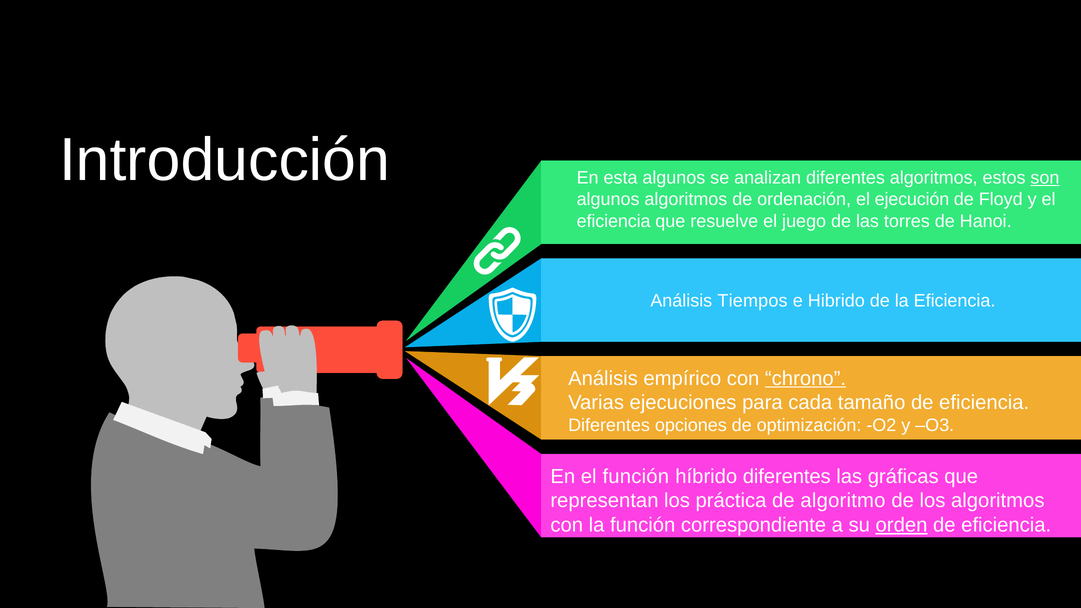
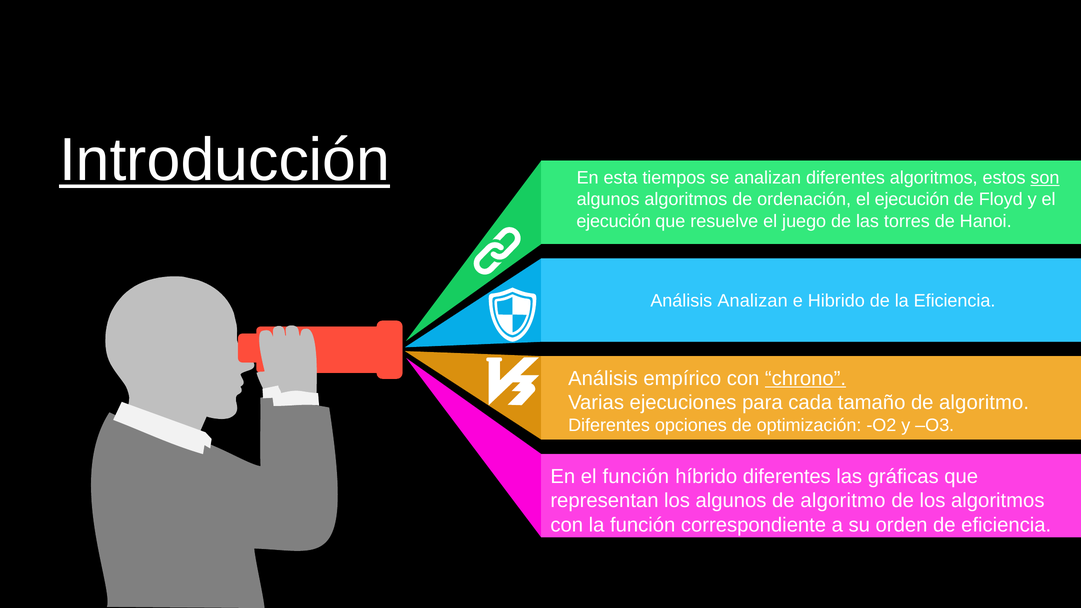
Introducción underline: none -> present
esta algunos: algunos -> tiempos
eficiencia at (614, 221): eficiencia -> ejecución
Análisis Tiempos: Tiempos -> Analizan
tamaño de eficiencia: eficiencia -> algoritmo
los práctica: práctica -> algunos
orden underline: present -> none
